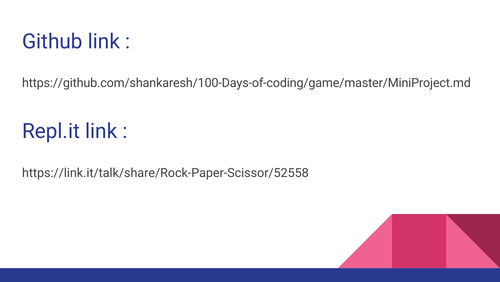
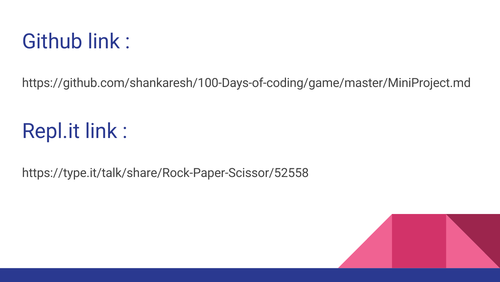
https://link.it/talk/share/Rock-Paper-Scissor/52558: https://link.it/talk/share/Rock-Paper-Scissor/52558 -> https://type.it/talk/share/Rock-Paper-Scissor/52558
